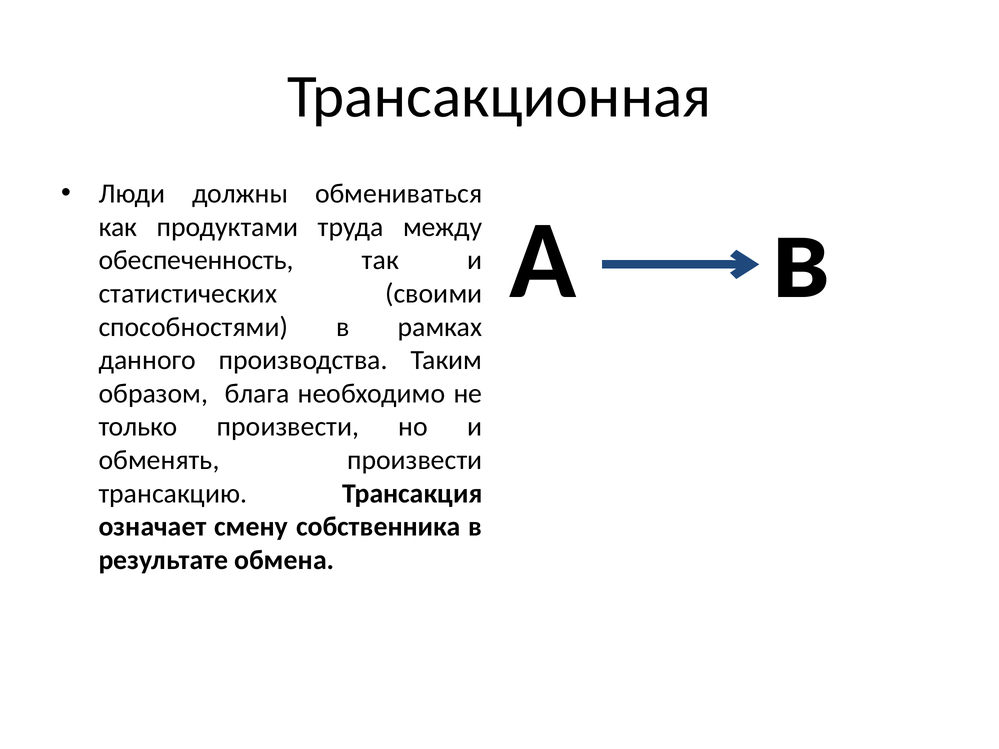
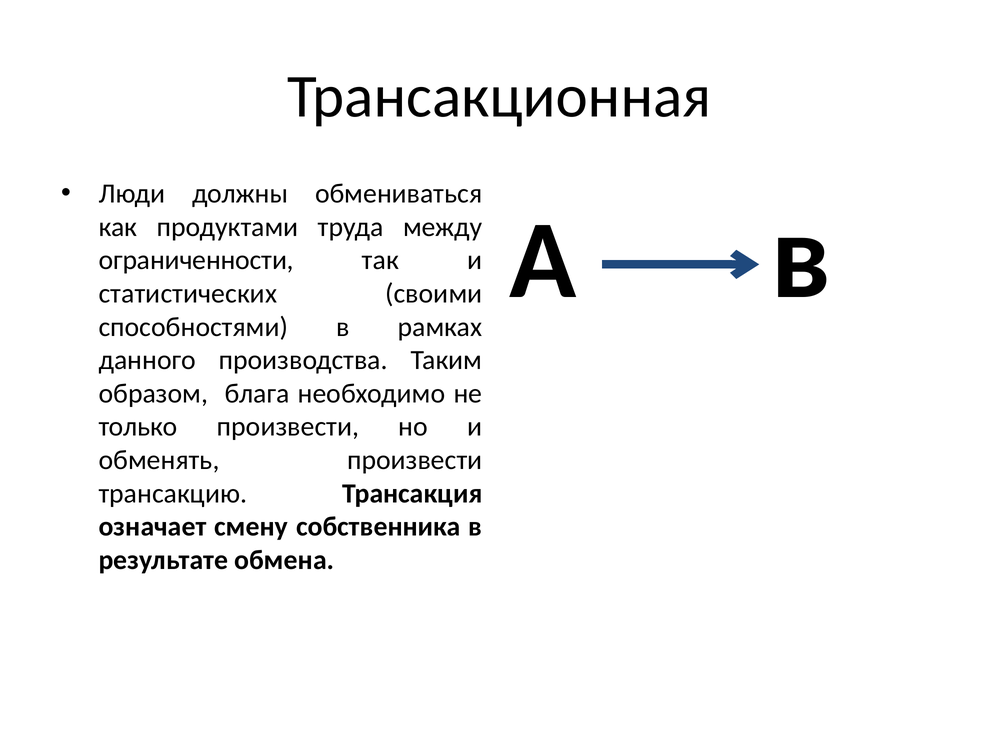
обеспеченность: обеспеченность -> ограниченности
